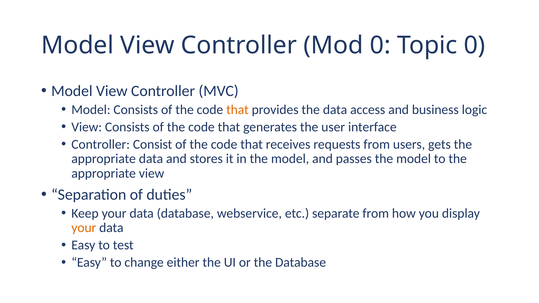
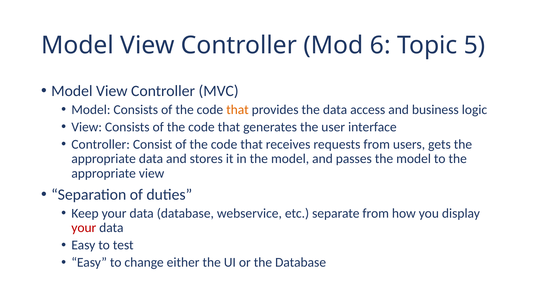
Mod 0: 0 -> 6
Topic 0: 0 -> 5
your at (84, 228) colour: orange -> red
